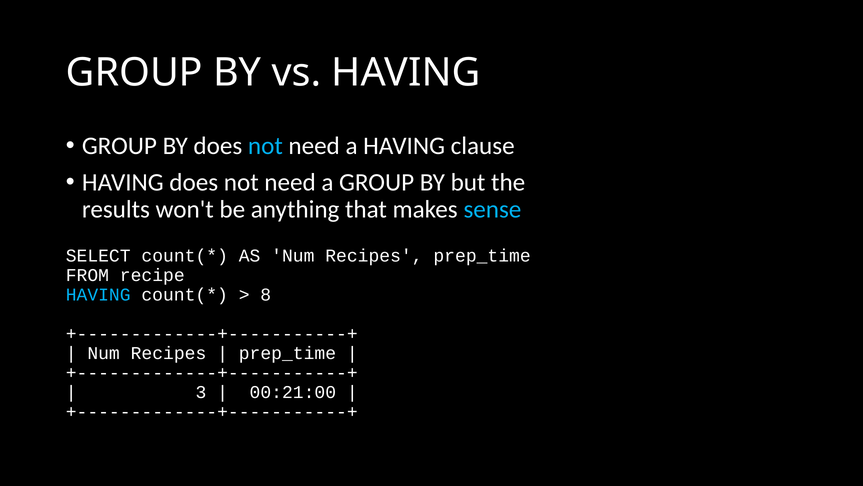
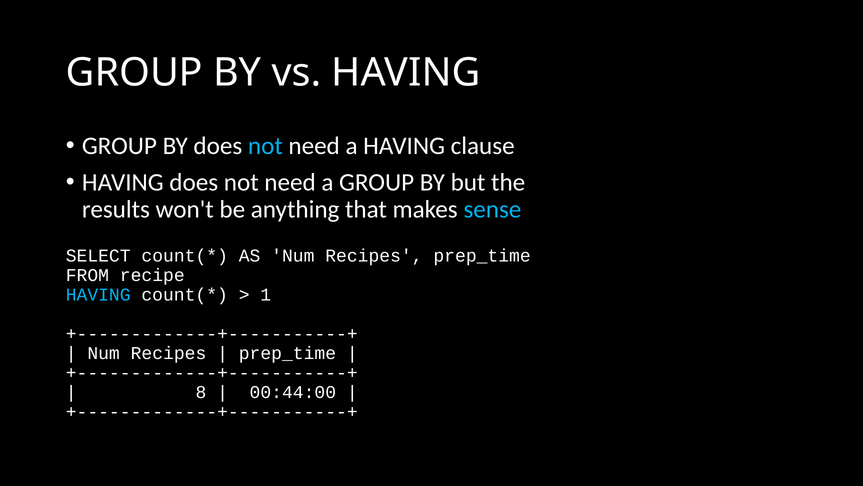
8: 8 -> 1
3: 3 -> 8
00:21:00: 00:21:00 -> 00:44:00
